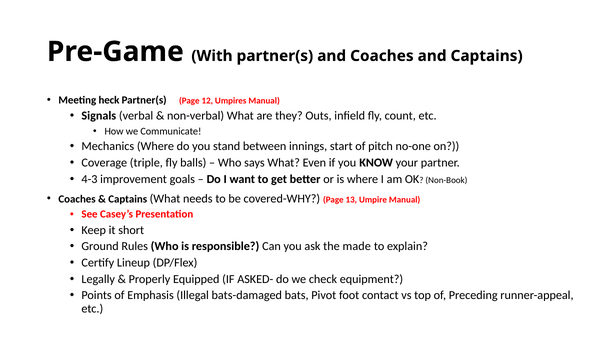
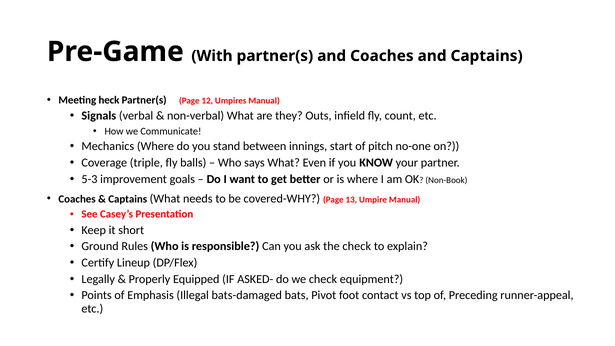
4-3: 4-3 -> 5-3
the made: made -> check
